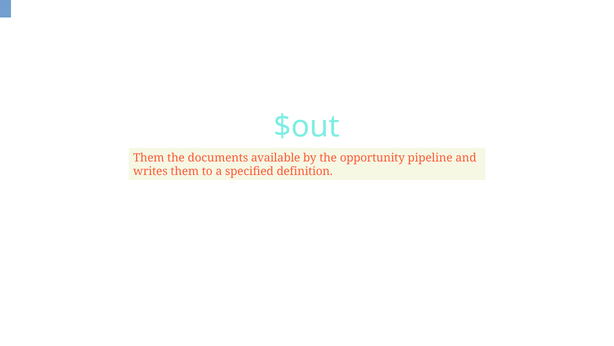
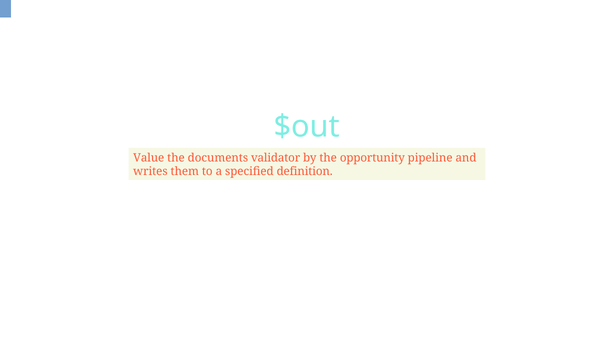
Them at (149, 157): Them -> Value
available: available -> validator
